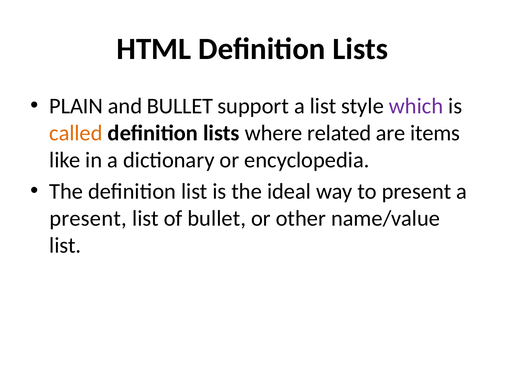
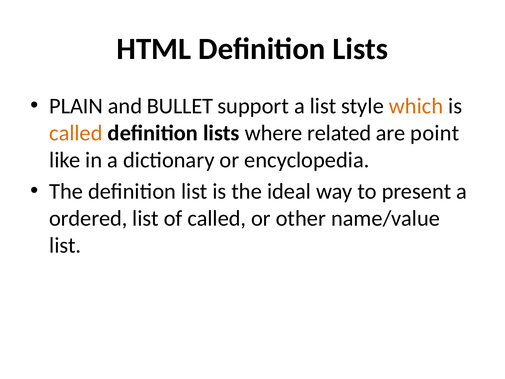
which colour: purple -> orange
items: items -> point
present at (88, 218): present -> ordered
of bullet: bullet -> called
